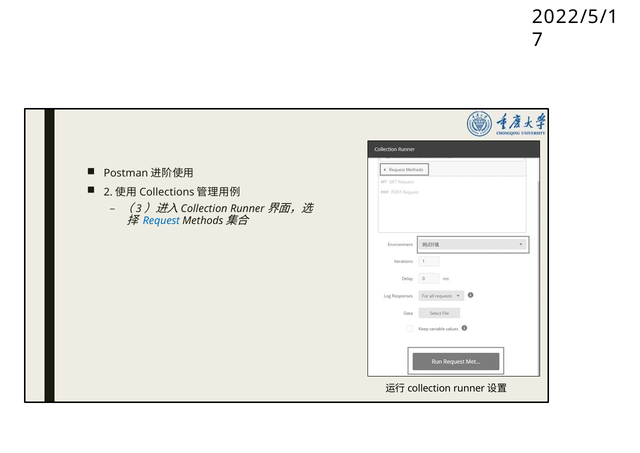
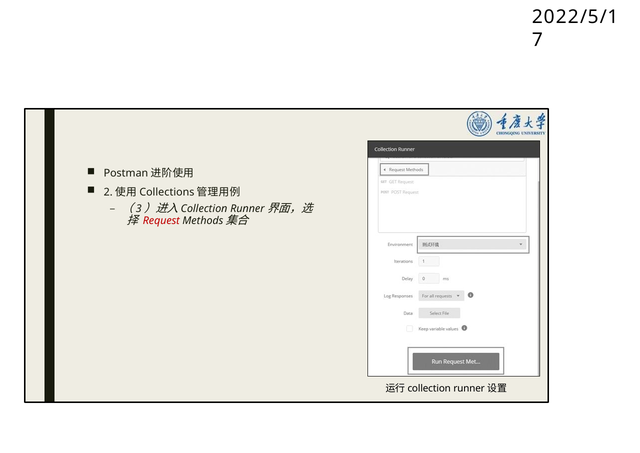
Request colour: blue -> red
